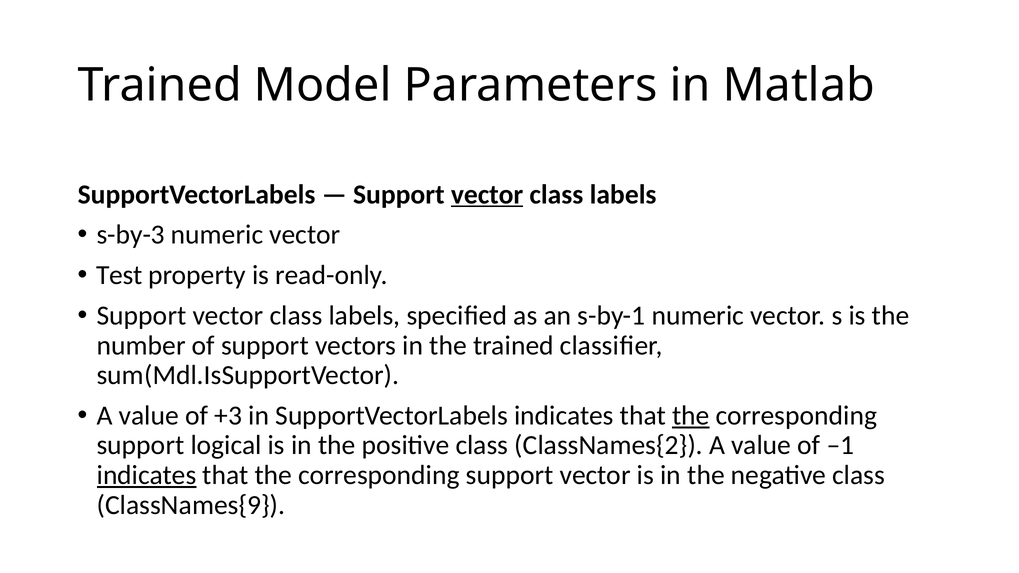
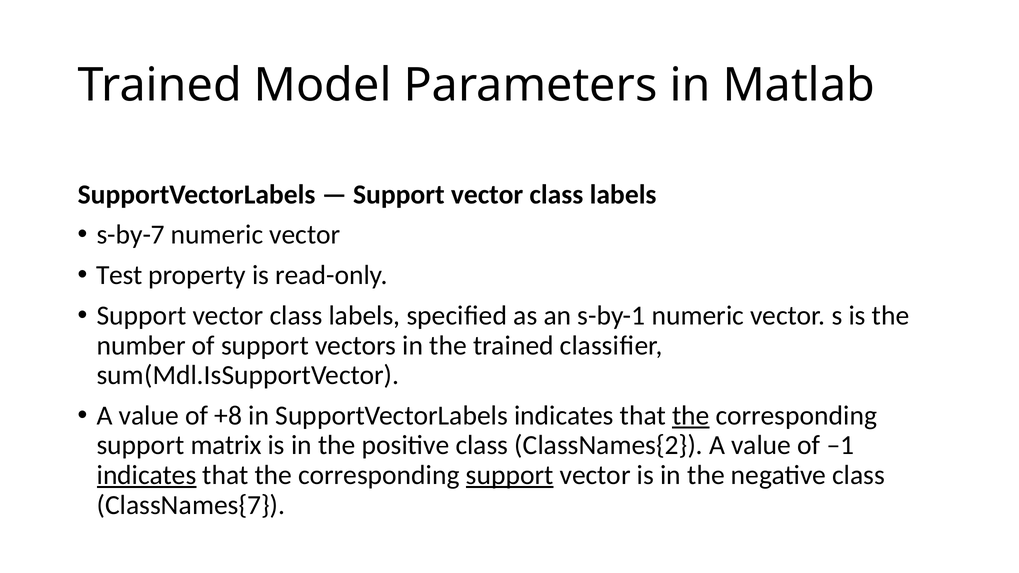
vector at (487, 195) underline: present -> none
s-by-3: s-by-3 -> s-by-7
+3: +3 -> +8
logical: logical -> matrix
support at (510, 475) underline: none -> present
ClassNames{9: ClassNames{9 -> ClassNames{7
